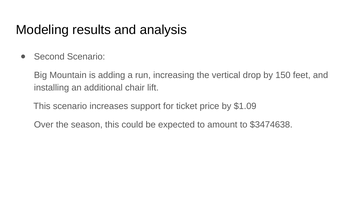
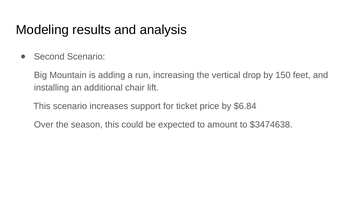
$1.09: $1.09 -> $6.84
